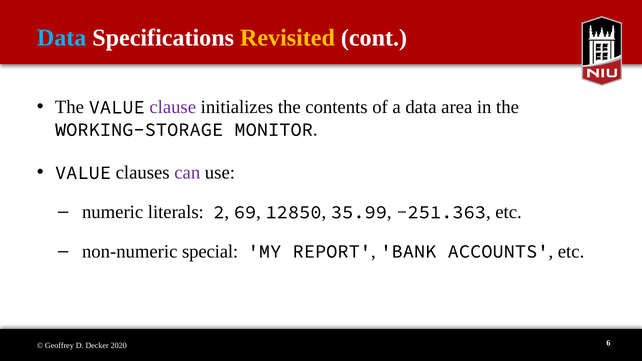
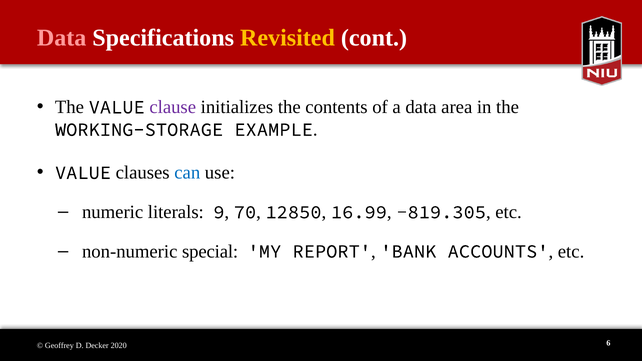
Data at (62, 38) colour: light blue -> pink
MONITOR: MONITOR -> EXAMPLE
can colour: purple -> blue
2: 2 -> 9
69: 69 -> 70
35.99: 35.99 -> 16.99
-251.363: -251.363 -> -819.305
